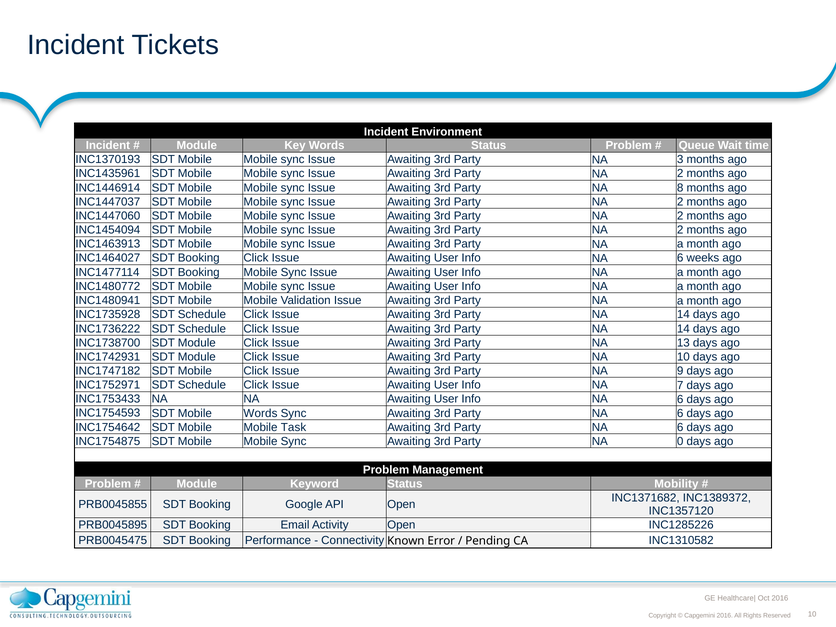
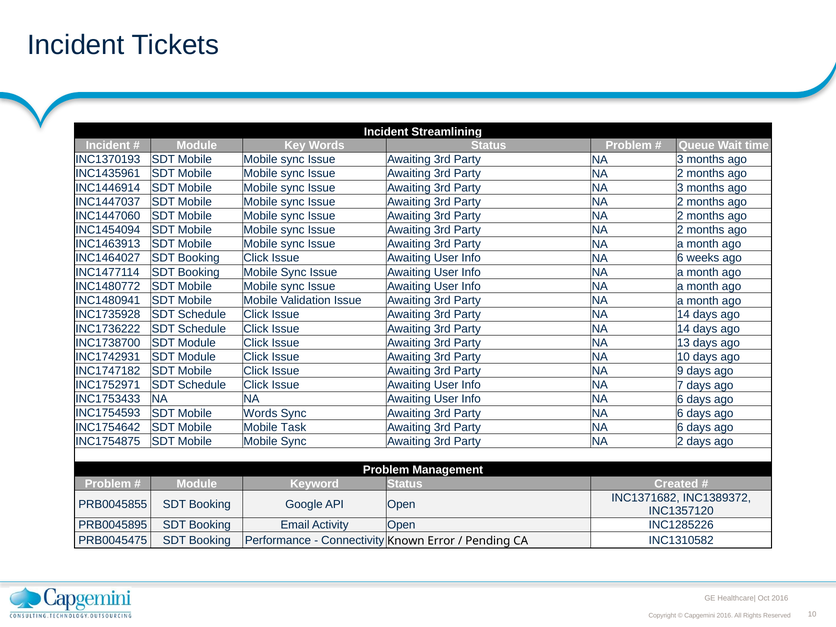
Environment: Environment -> Streamlining
8 at (680, 188): 8 -> 3
0 at (680, 442): 0 -> 2
Mobility: Mobility -> Created
